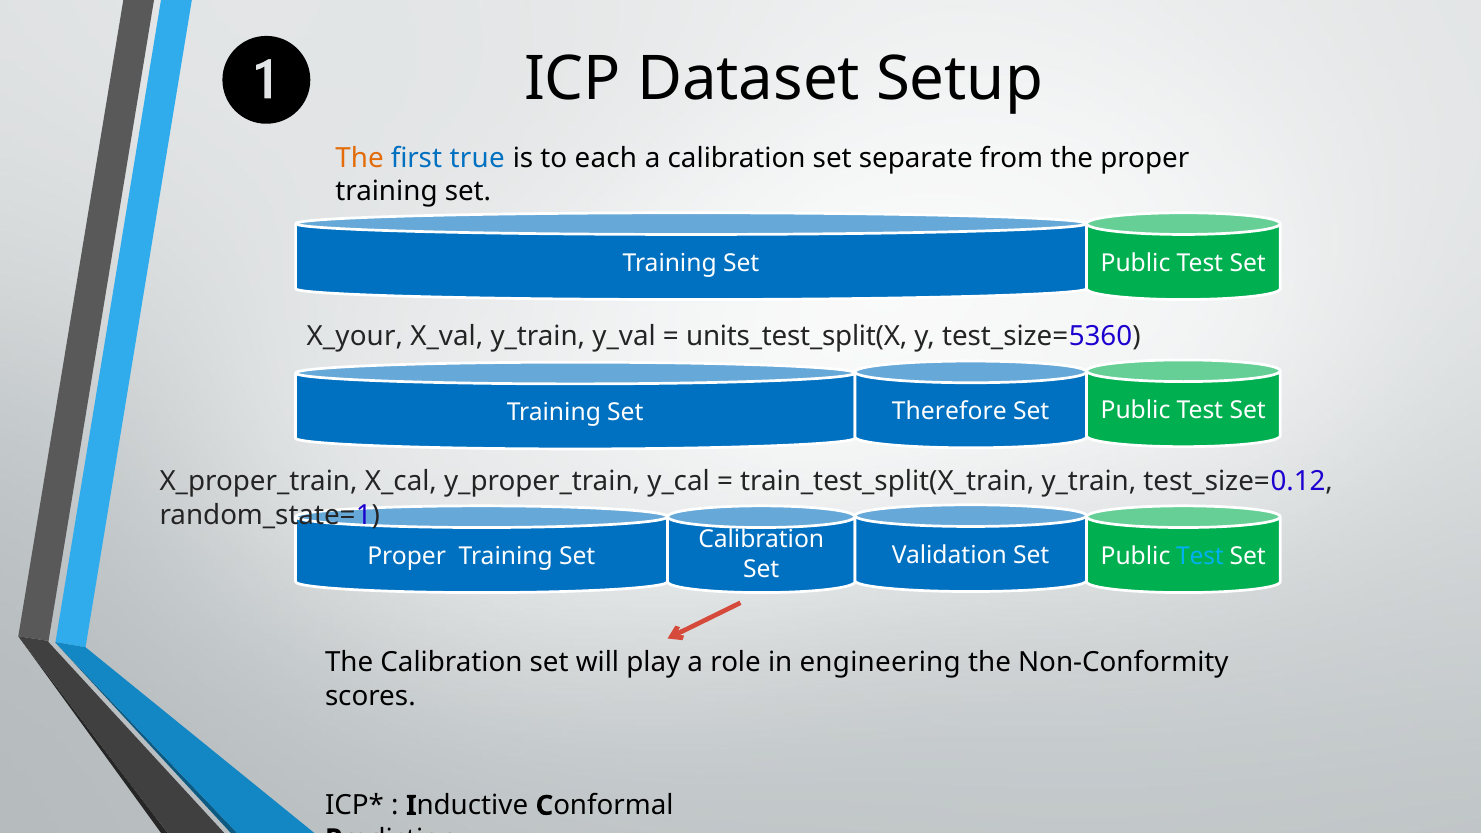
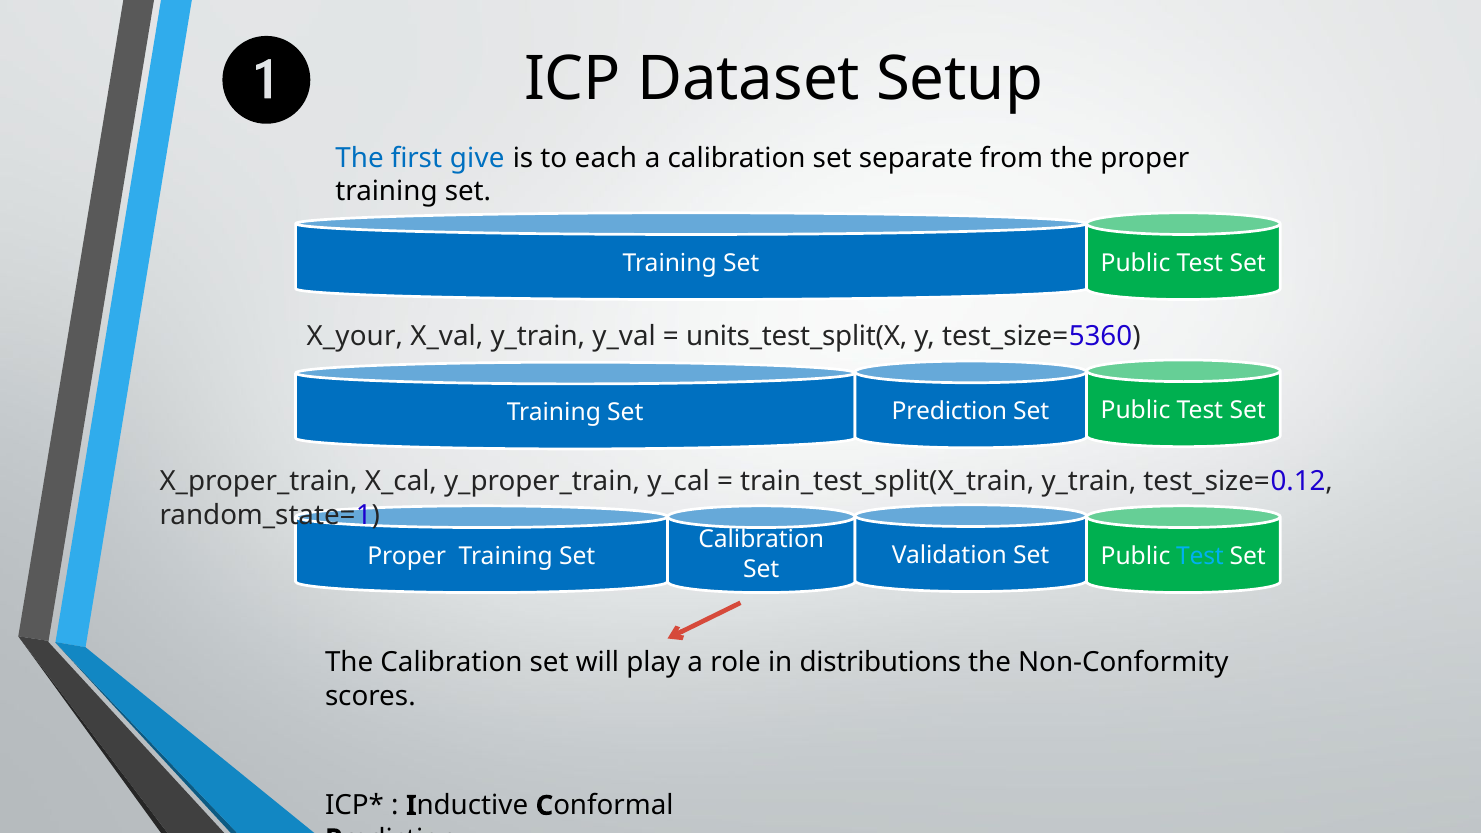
The at (360, 158) colour: orange -> blue
true: true -> give
Therefore: Therefore -> Prediction
engineering: engineering -> distributions
